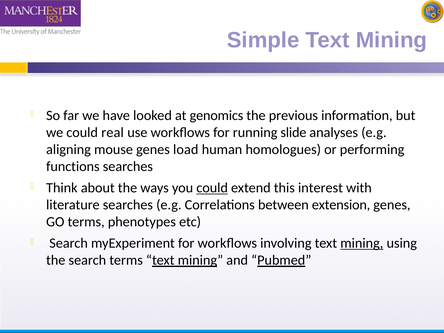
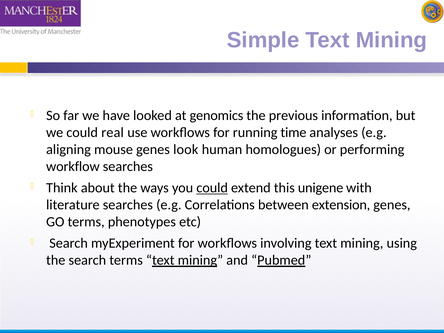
slide: slide -> time
load: load -> look
functions: functions -> workflow
interest: interest -> unigene
mining at (362, 243) underline: present -> none
